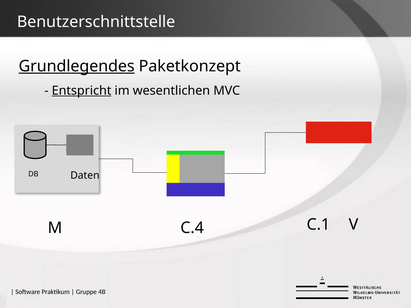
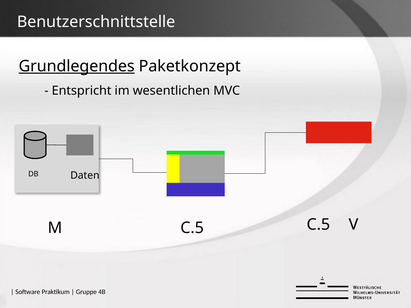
Entspricht underline: present -> none
C.1 at (318, 225): C.1 -> C.5
M C.4: C.4 -> C.5
